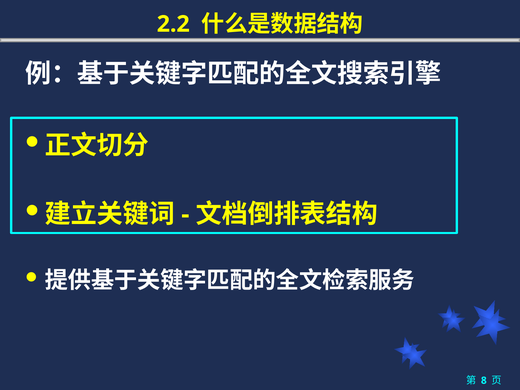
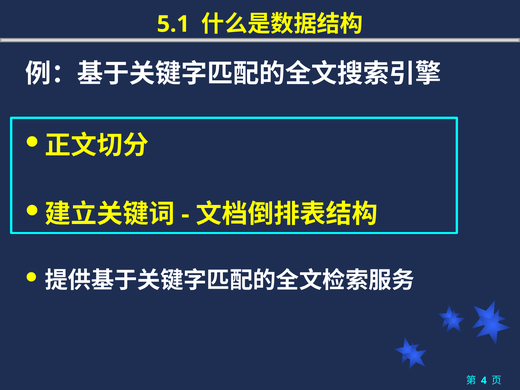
2.2: 2.2 -> 5.1
8: 8 -> 4
